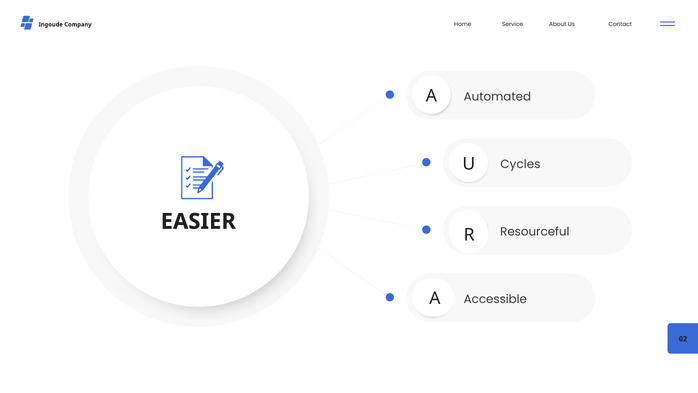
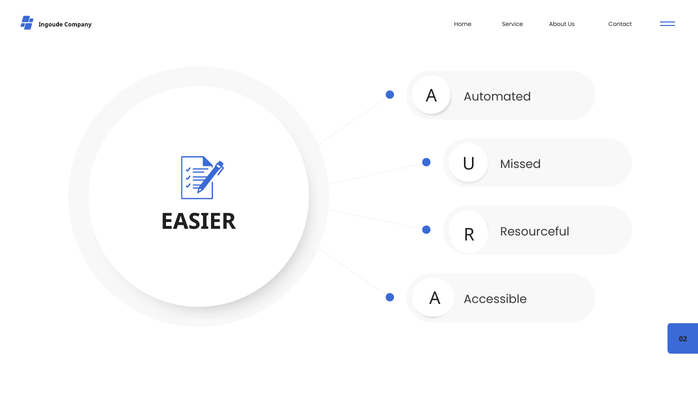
Cycles: Cycles -> Missed
